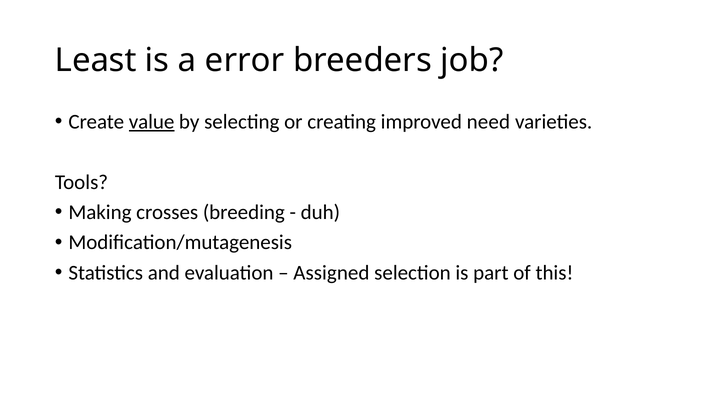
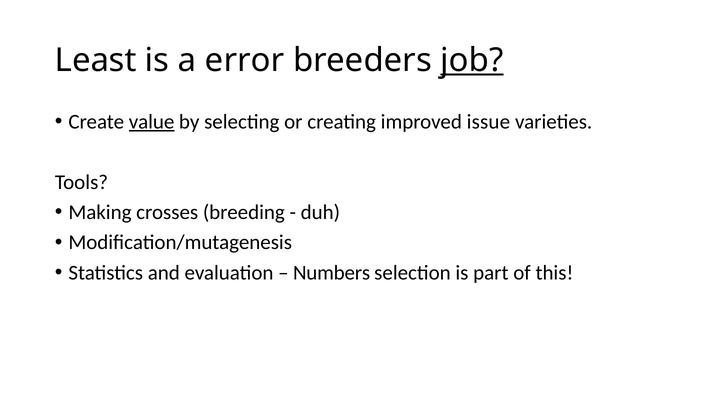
job underline: none -> present
need: need -> issue
Assigned: Assigned -> Numbers
